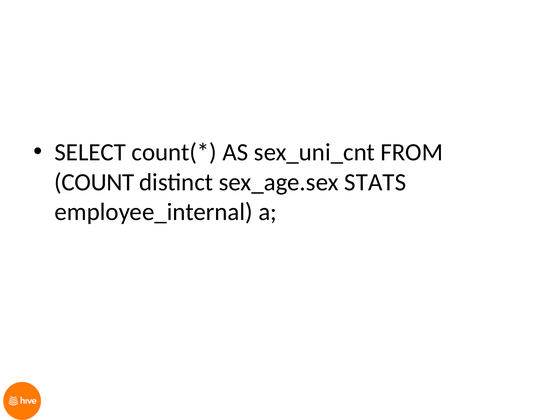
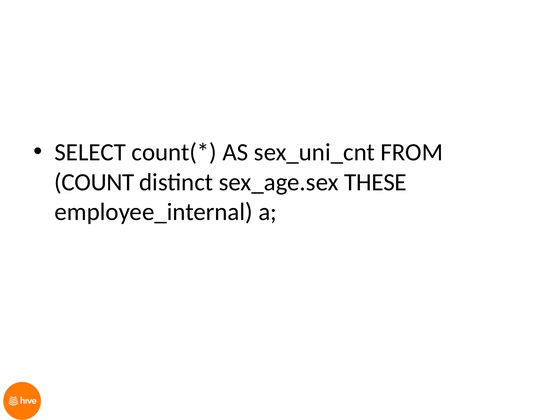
STATS: STATS -> THESE
